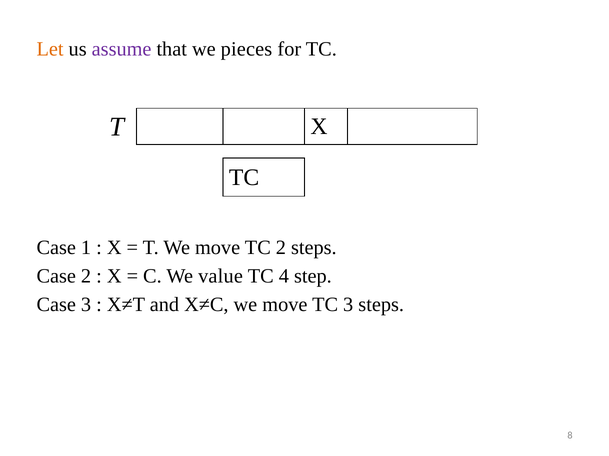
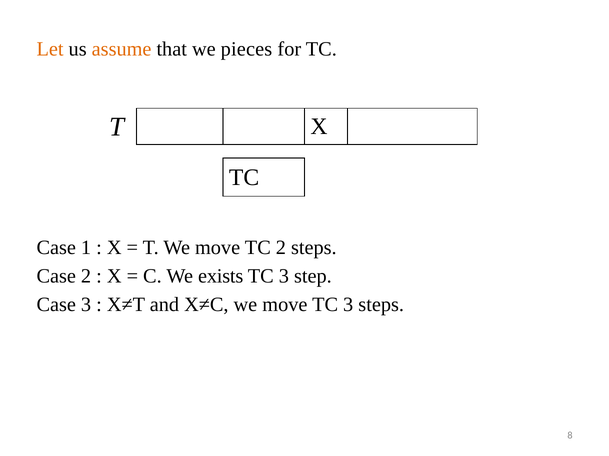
assume colour: purple -> orange
value: value -> exists
4 at (284, 276): 4 -> 3
